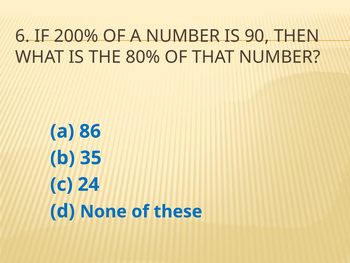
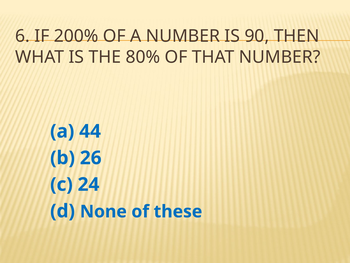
86: 86 -> 44
35: 35 -> 26
